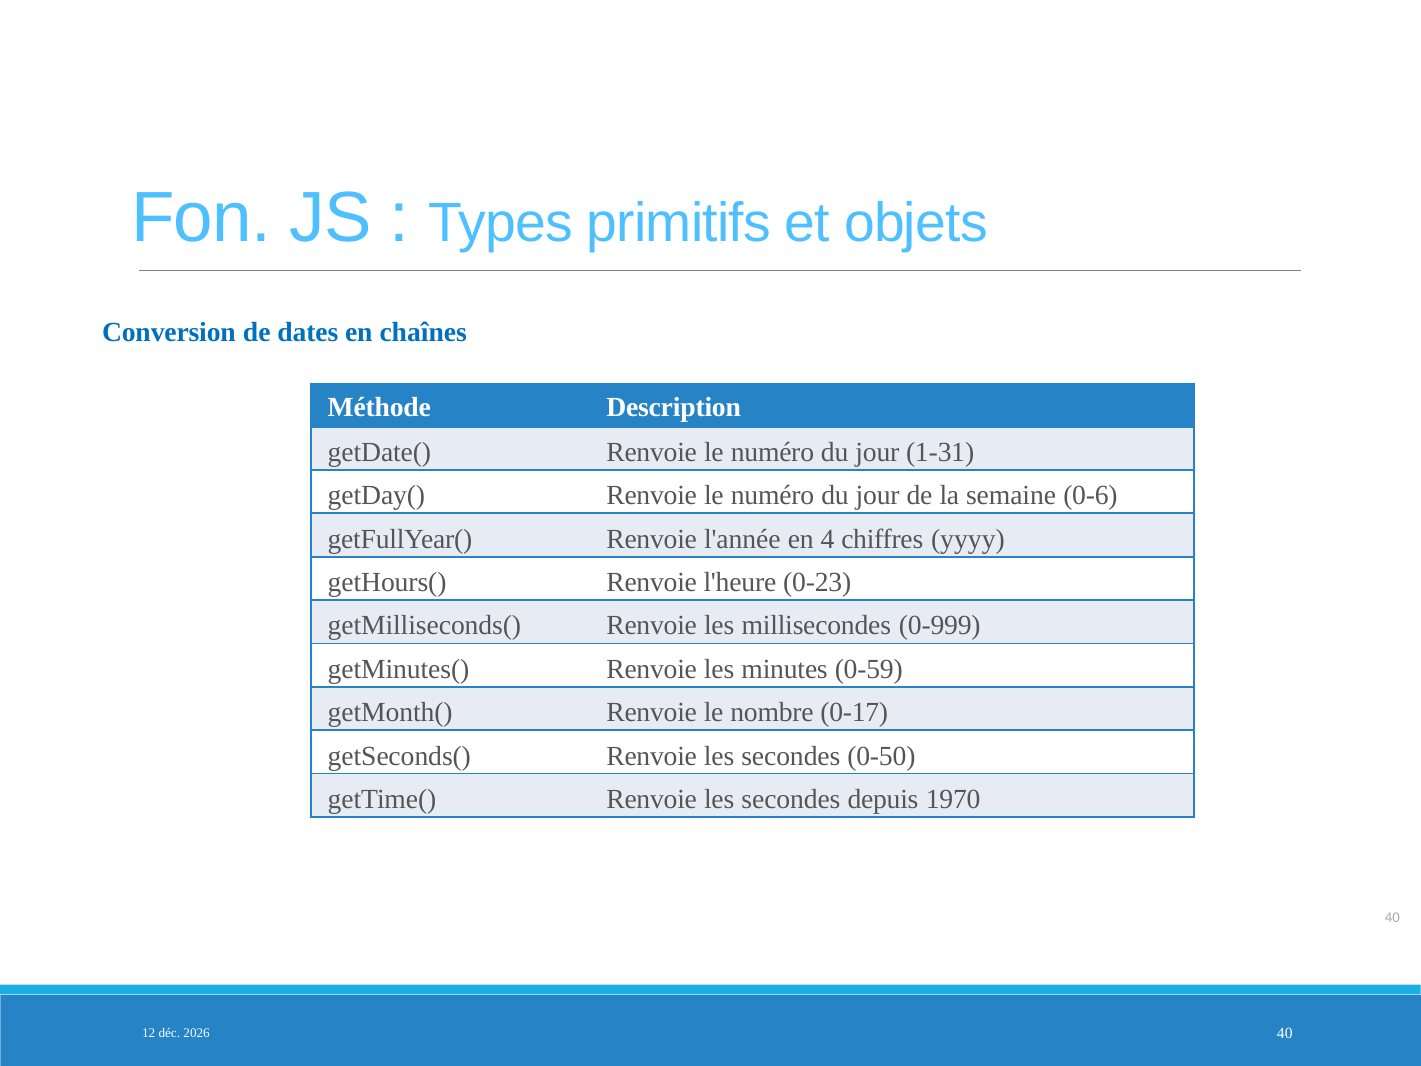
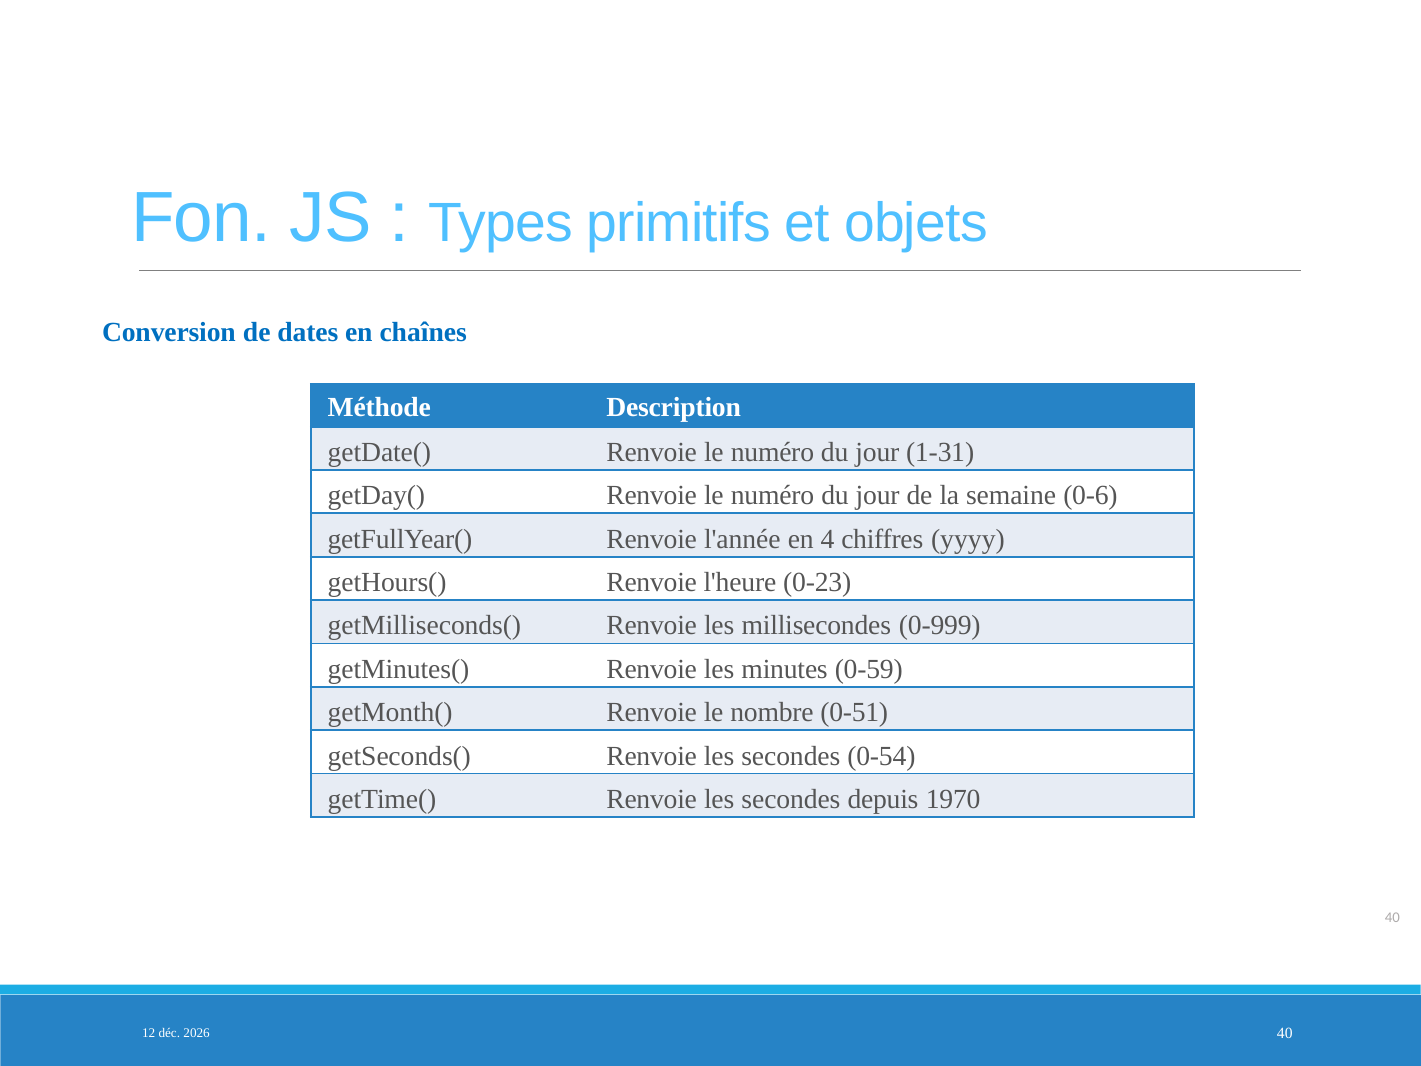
0-17: 0-17 -> 0-51
0-50: 0-50 -> 0-54
